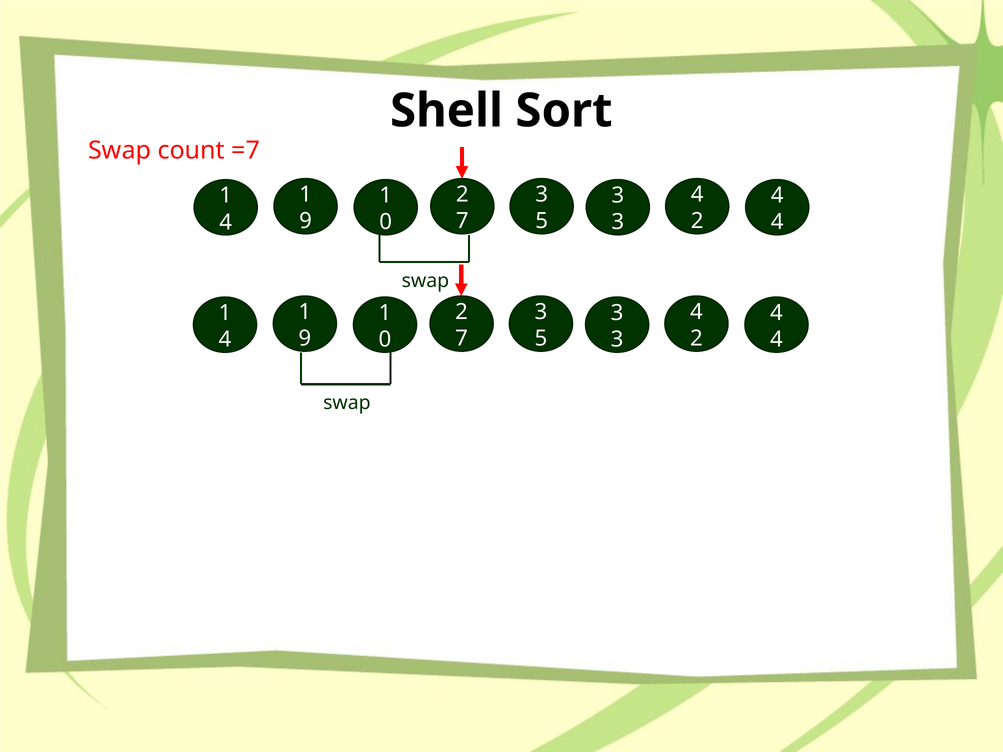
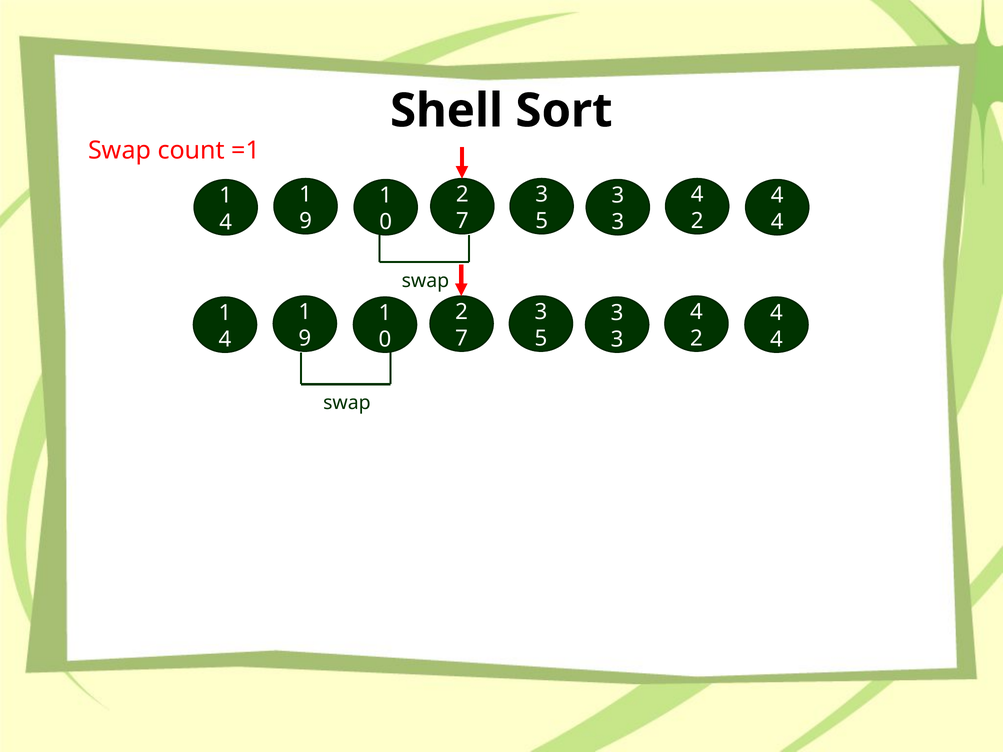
=7: =7 -> =1
